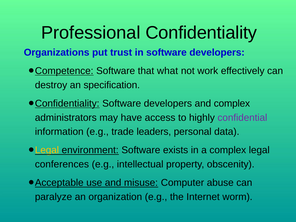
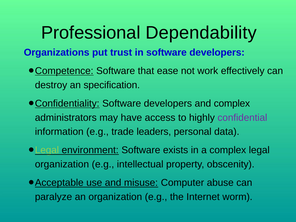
Professional Confidentiality: Confidentiality -> Dependability
what: what -> ease
Legal at (47, 150) colour: yellow -> light green
conferences at (62, 164): conferences -> organization
